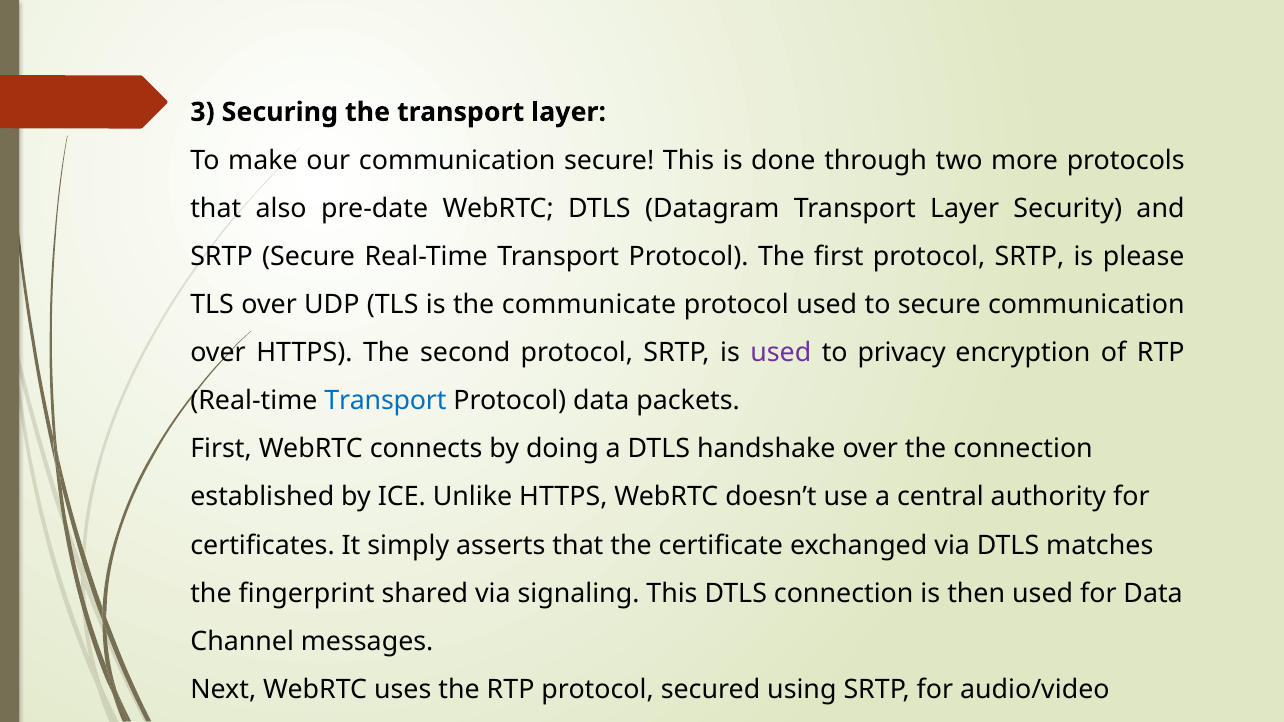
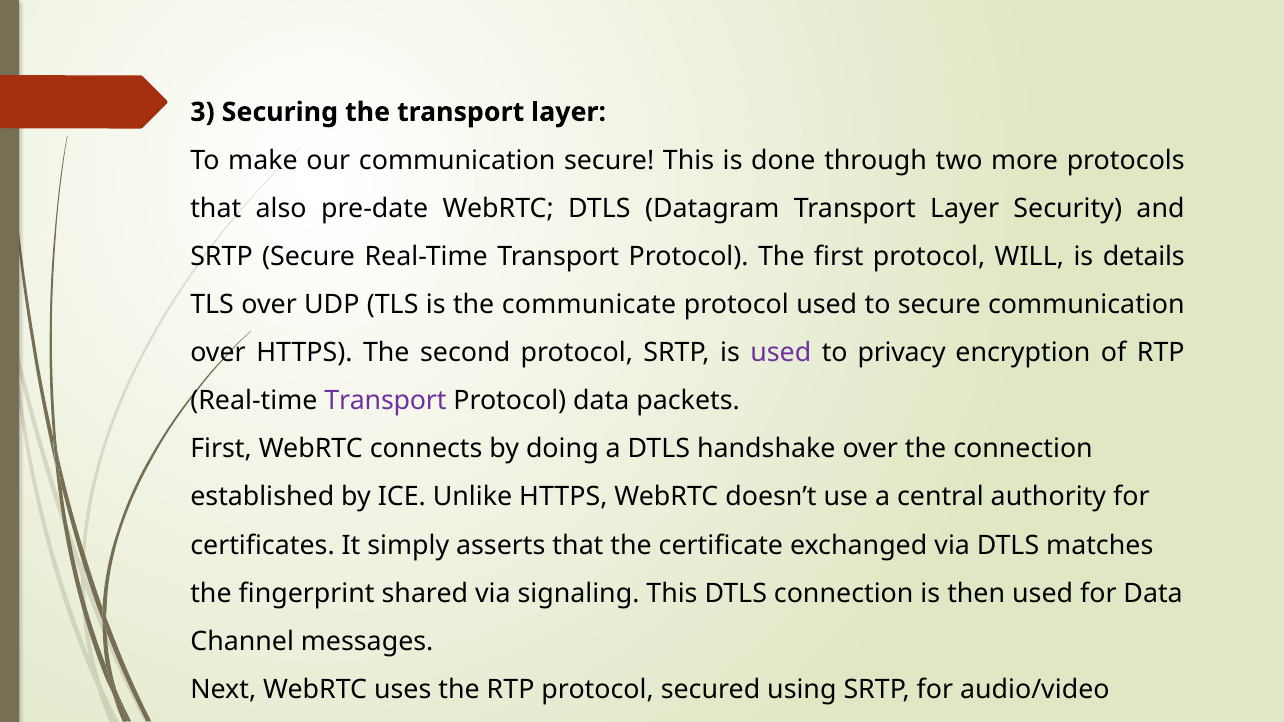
first protocol SRTP: SRTP -> WILL
please: please -> details
Transport at (385, 401) colour: blue -> purple
